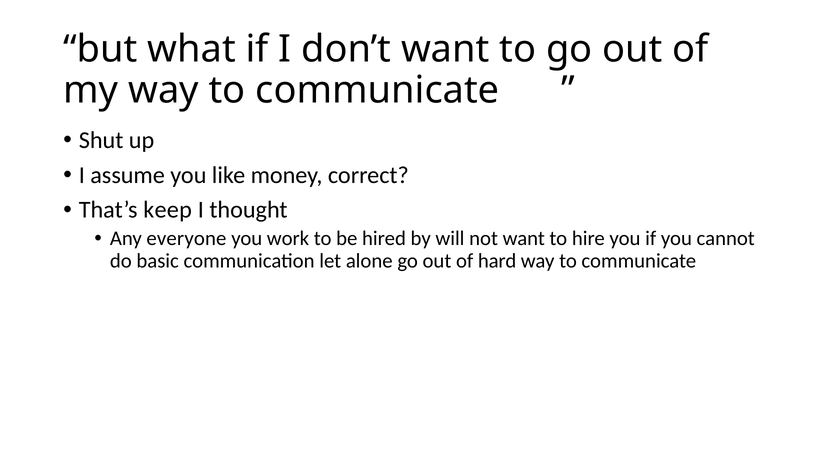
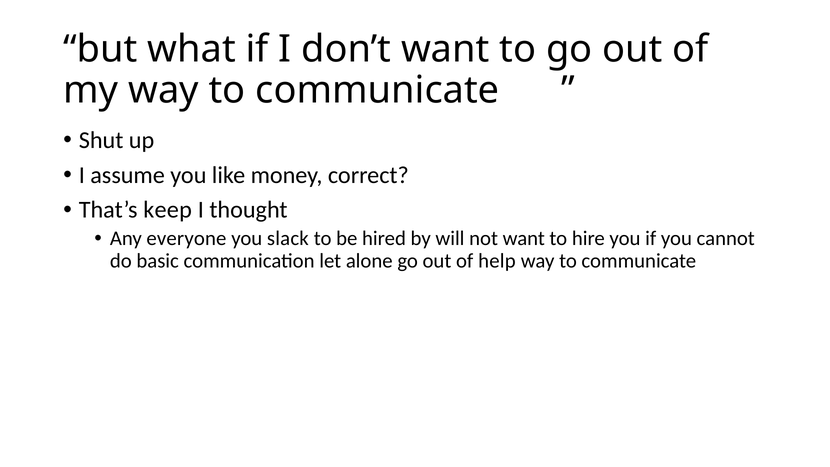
work: work -> slack
hard: hard -> help
